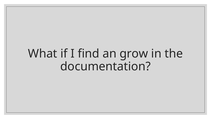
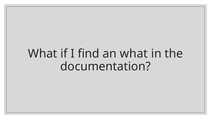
an grow: grow -> what
